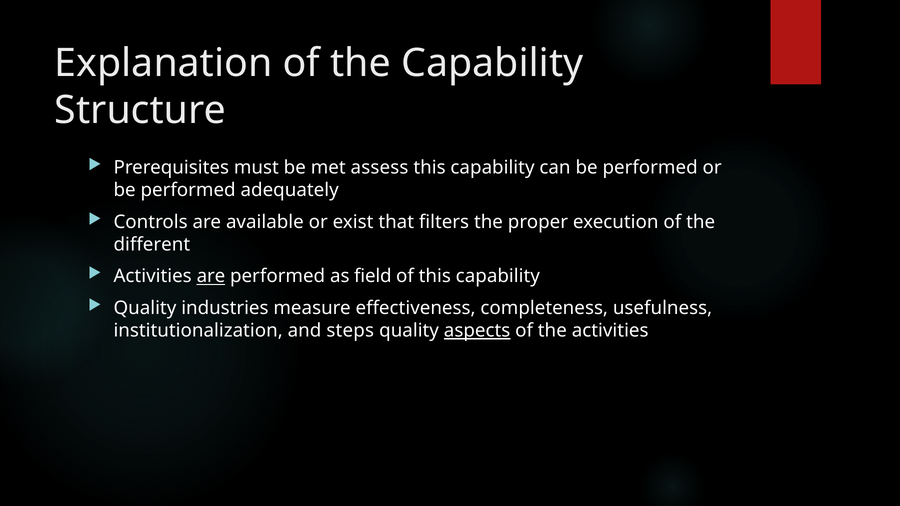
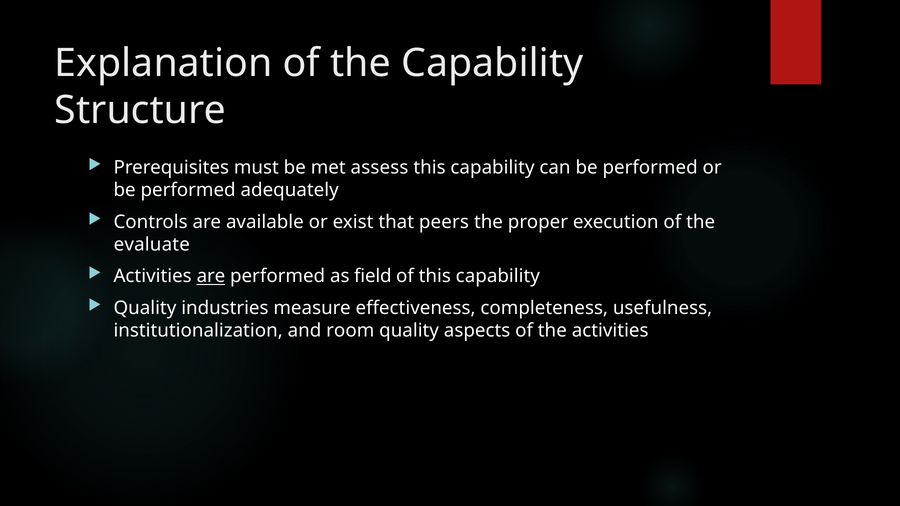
filters: filters -> peers
different: different -> evaluate
steps: steps -> room
aspects underline: present -> none
